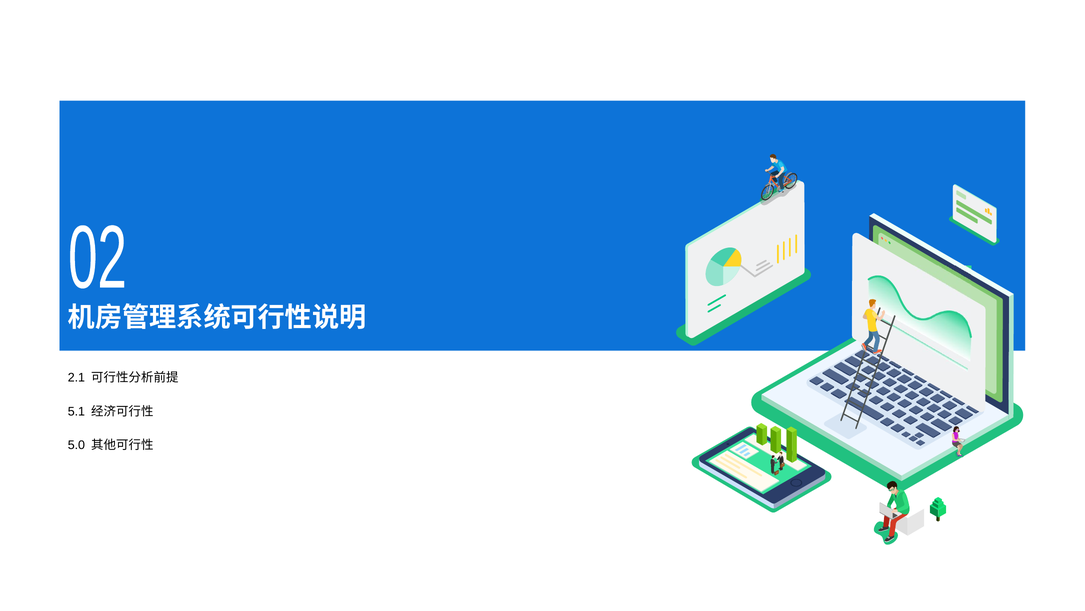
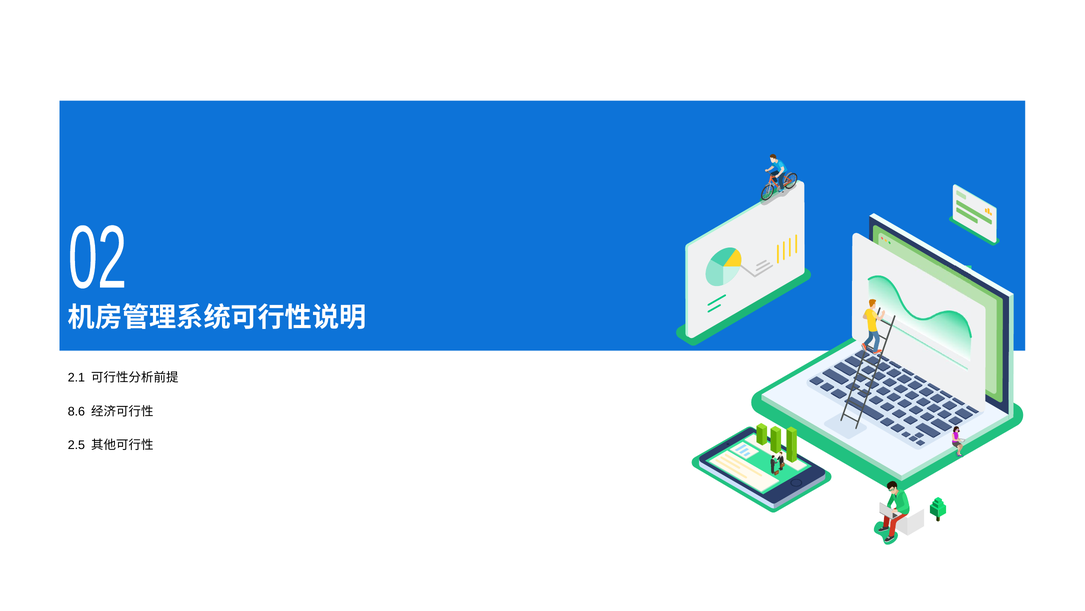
5.1: 5.1 -> 8.6
5.0: 5.0 -> 2.5
